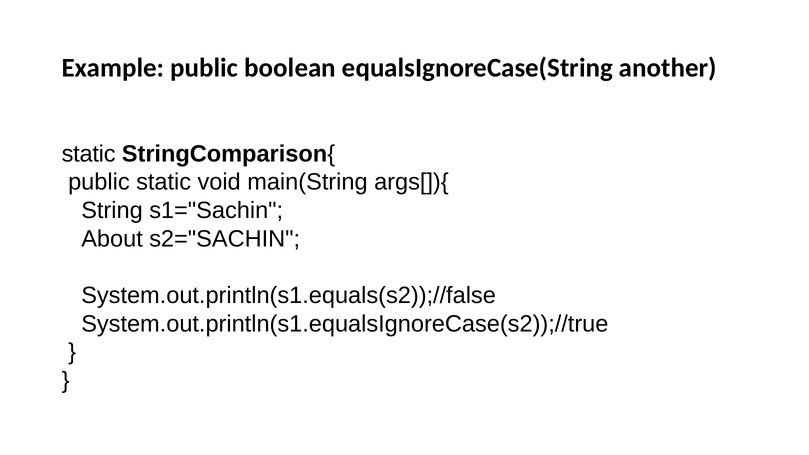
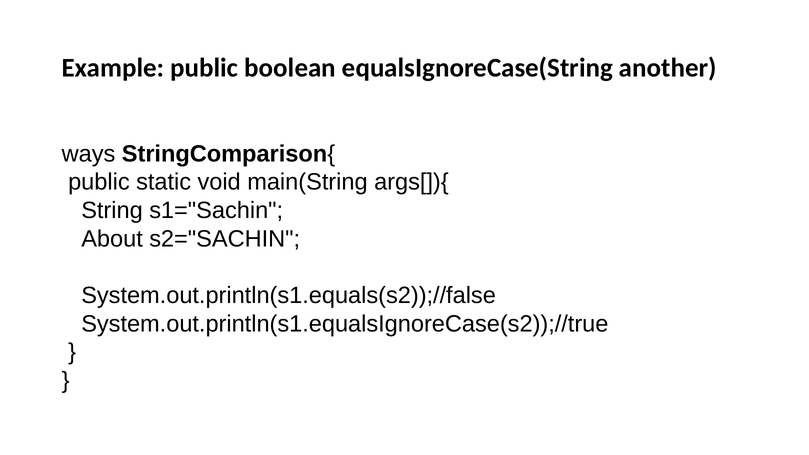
static at (89, 154): static -> ways
